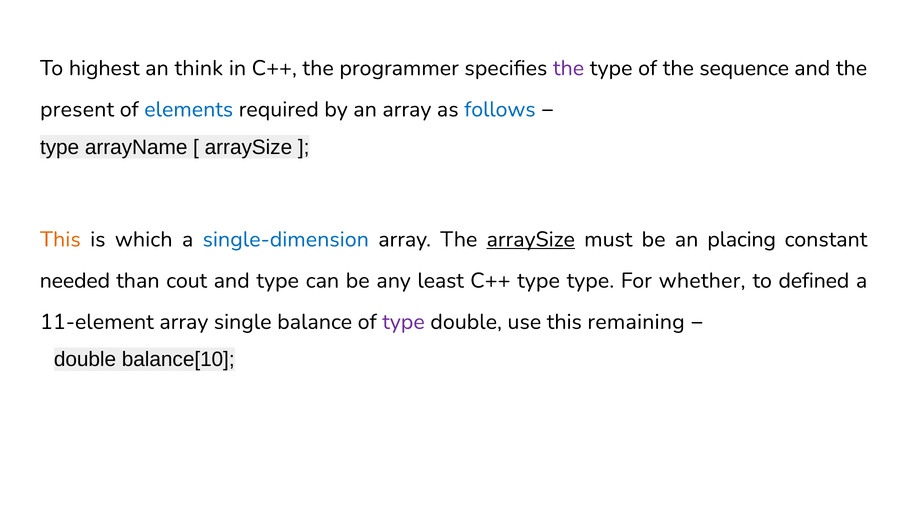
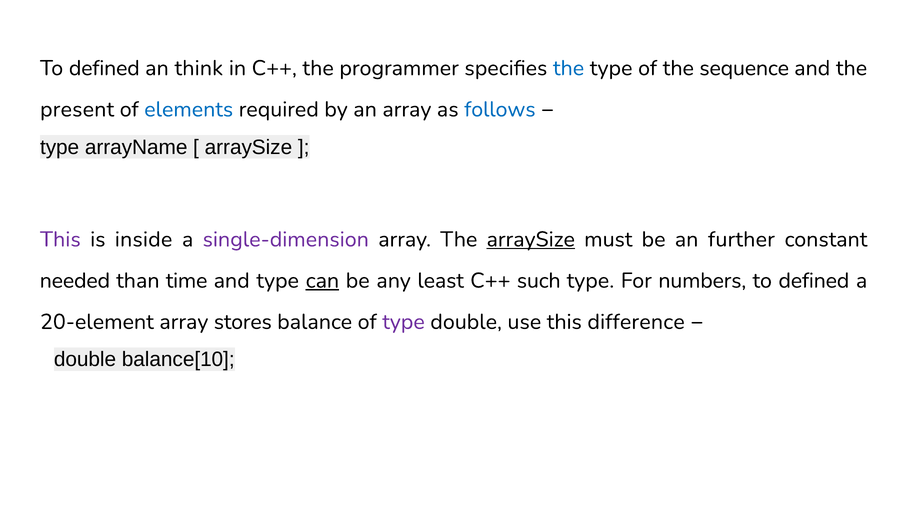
highest at (104, 68): highest -> defined
the at (569, 68) colour: purple -> blue
This at (60, 239) colour: orange -> purple
which: which -> inside
single-dimension colour: blue -> purple
placing: placing -> further
cout: cout -> time
can underline: none -> present
C++ type: type -> such
whether: whether -> numbers
11-element: 11-element -> 20-element
single: single -> stores
remaining: remaining -> difference
